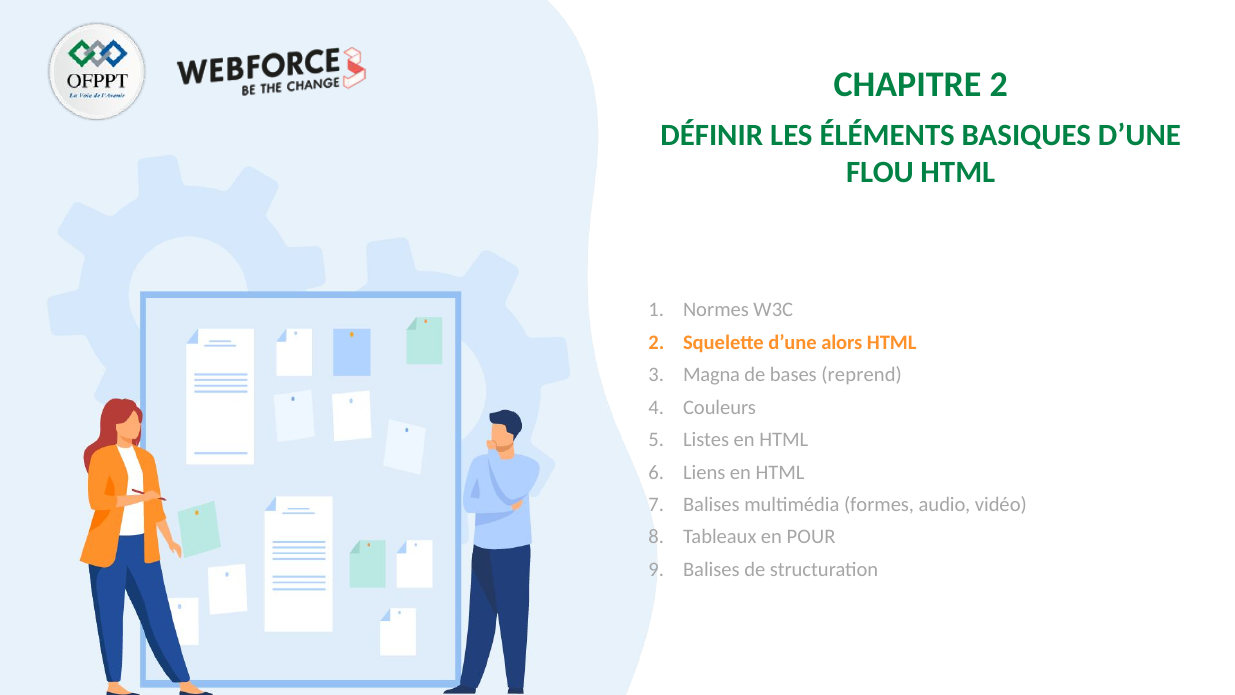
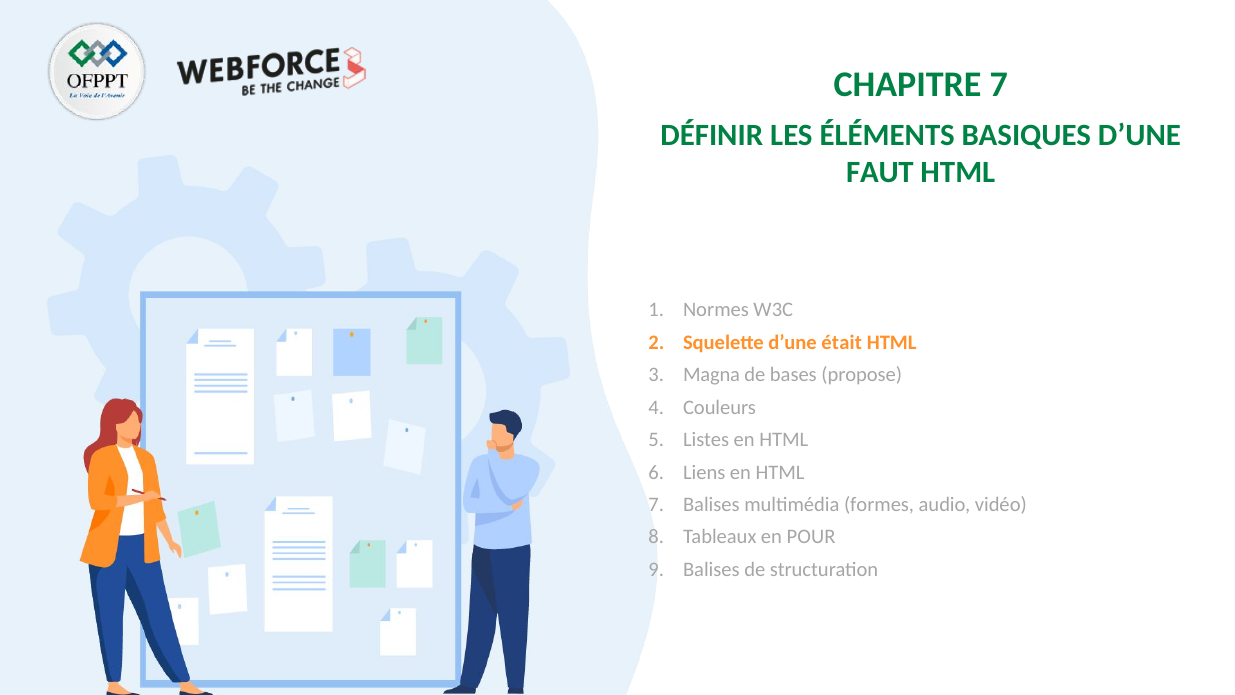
CHAPITRE 2: 2 -> 7
FLOU: FLOU -> FAUT
alors: alors -> était
reprend: reprend -> propose
